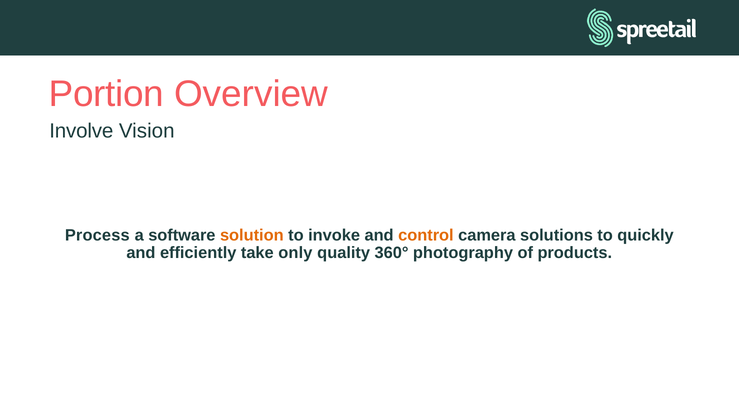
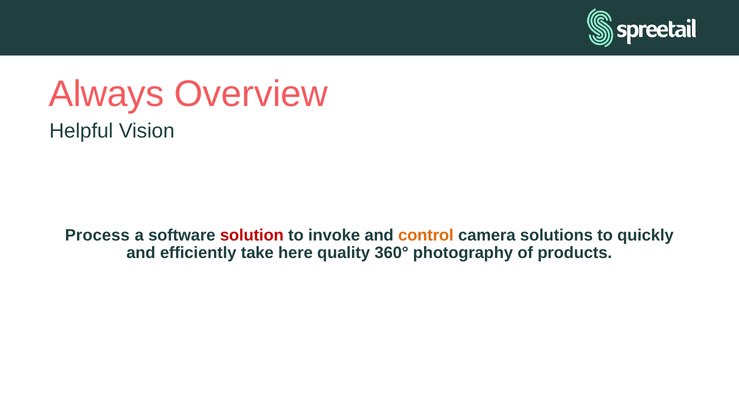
Portion: Portion -> Always
Involve: Involve -> Helpful
solution colour: orange -> red
only: only -> here
